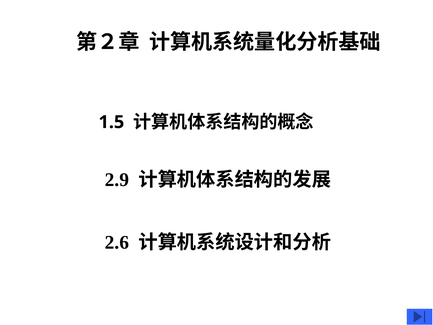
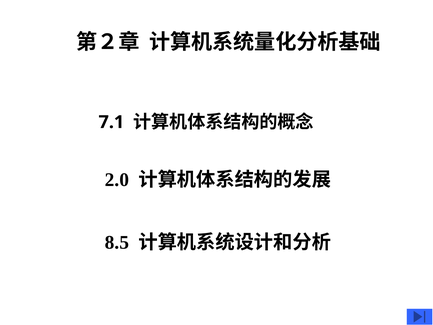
1.5: 1.5 -> 7.1
2.9: 2.9 -> 2.0
2.6: 2.6 -> 8.5
